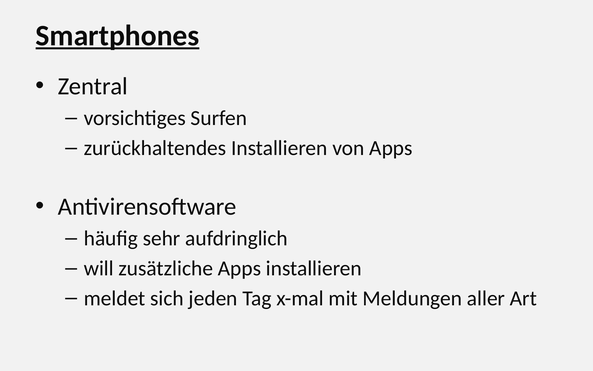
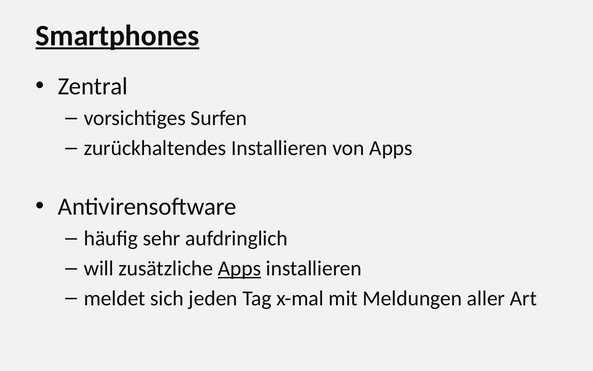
Apps at (239, 268) underline: none -> present
